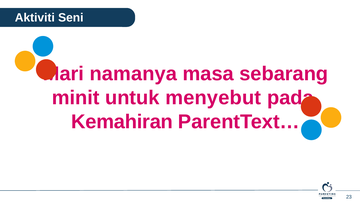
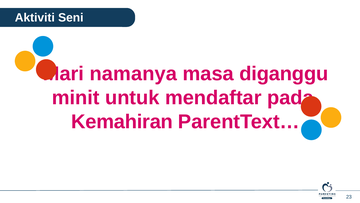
sebarang: sebarang -> diganggu
menyebut: menyebut -> mendaftar
